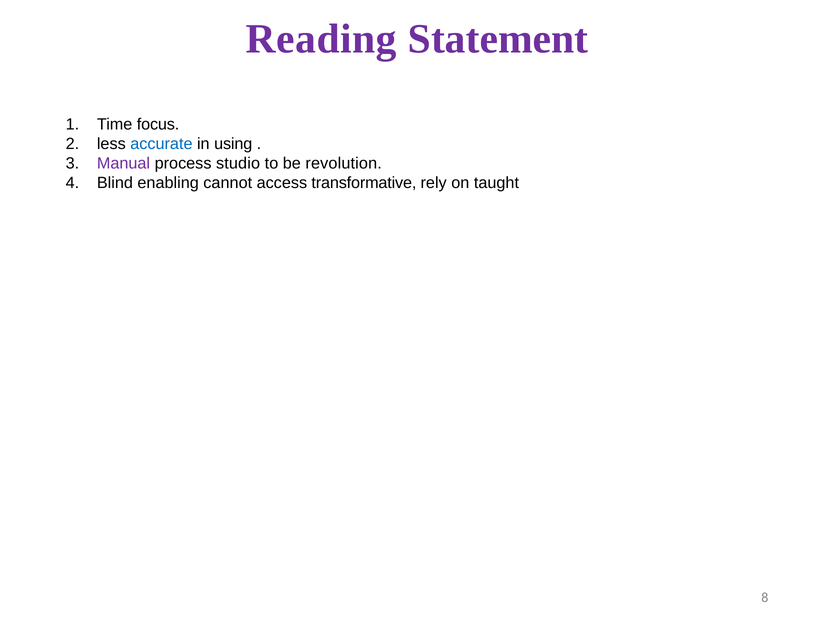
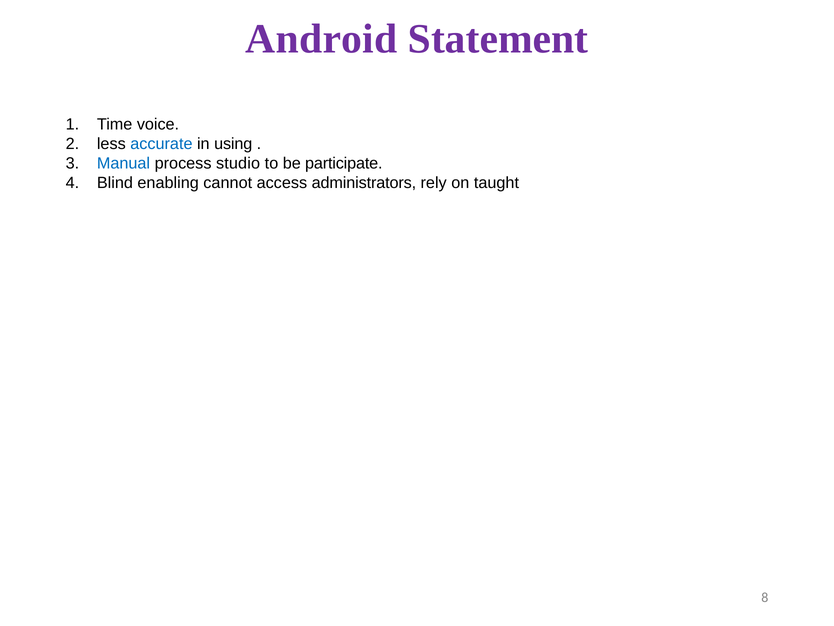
Reading: Reading -> Android
focus: focus -> voice
Manual colour: purple -> blue
revolution: revolution -> participate
transformative: transformative -> administrators
